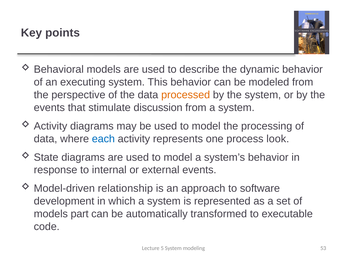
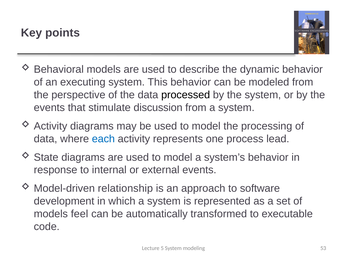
processed colour: orange -> black
look: look -> lead
part: part -> feel
